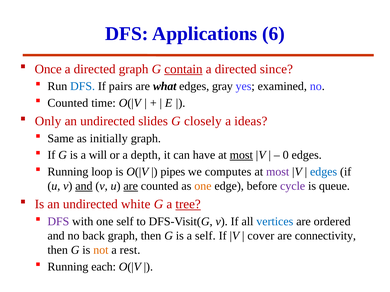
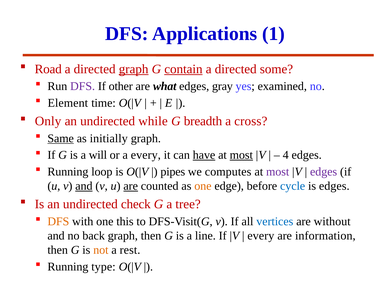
6: 6 -> 1
Once: Once -> Road
graph at (134, 69) underline: none -> present
since: since -> some
DFS at (83, 86) colour: blue -> purple
pairs: pairs -> other
Counted at (68, 103): Counted -> Element
slides: slides -> while
closely: closely -> breadth
ideas: ideas -> cross
Same underline: none -> present
a depth: depth -> every
have underline: none -> present
0: 0 -> 4
edges at (324, 172) colour: blue -> purple
cycle colour: purple -> blue
is queue: queue -> edges
white: white -> check
tree underline: present -> none
DFS at (58, 222) colour: purple -> orange
one self: self -> this
ordered: ordered -> without
a self: self -> line
cover at (261, 236): cover -> every
connectivity: connectivity -> information
each: each -> type
